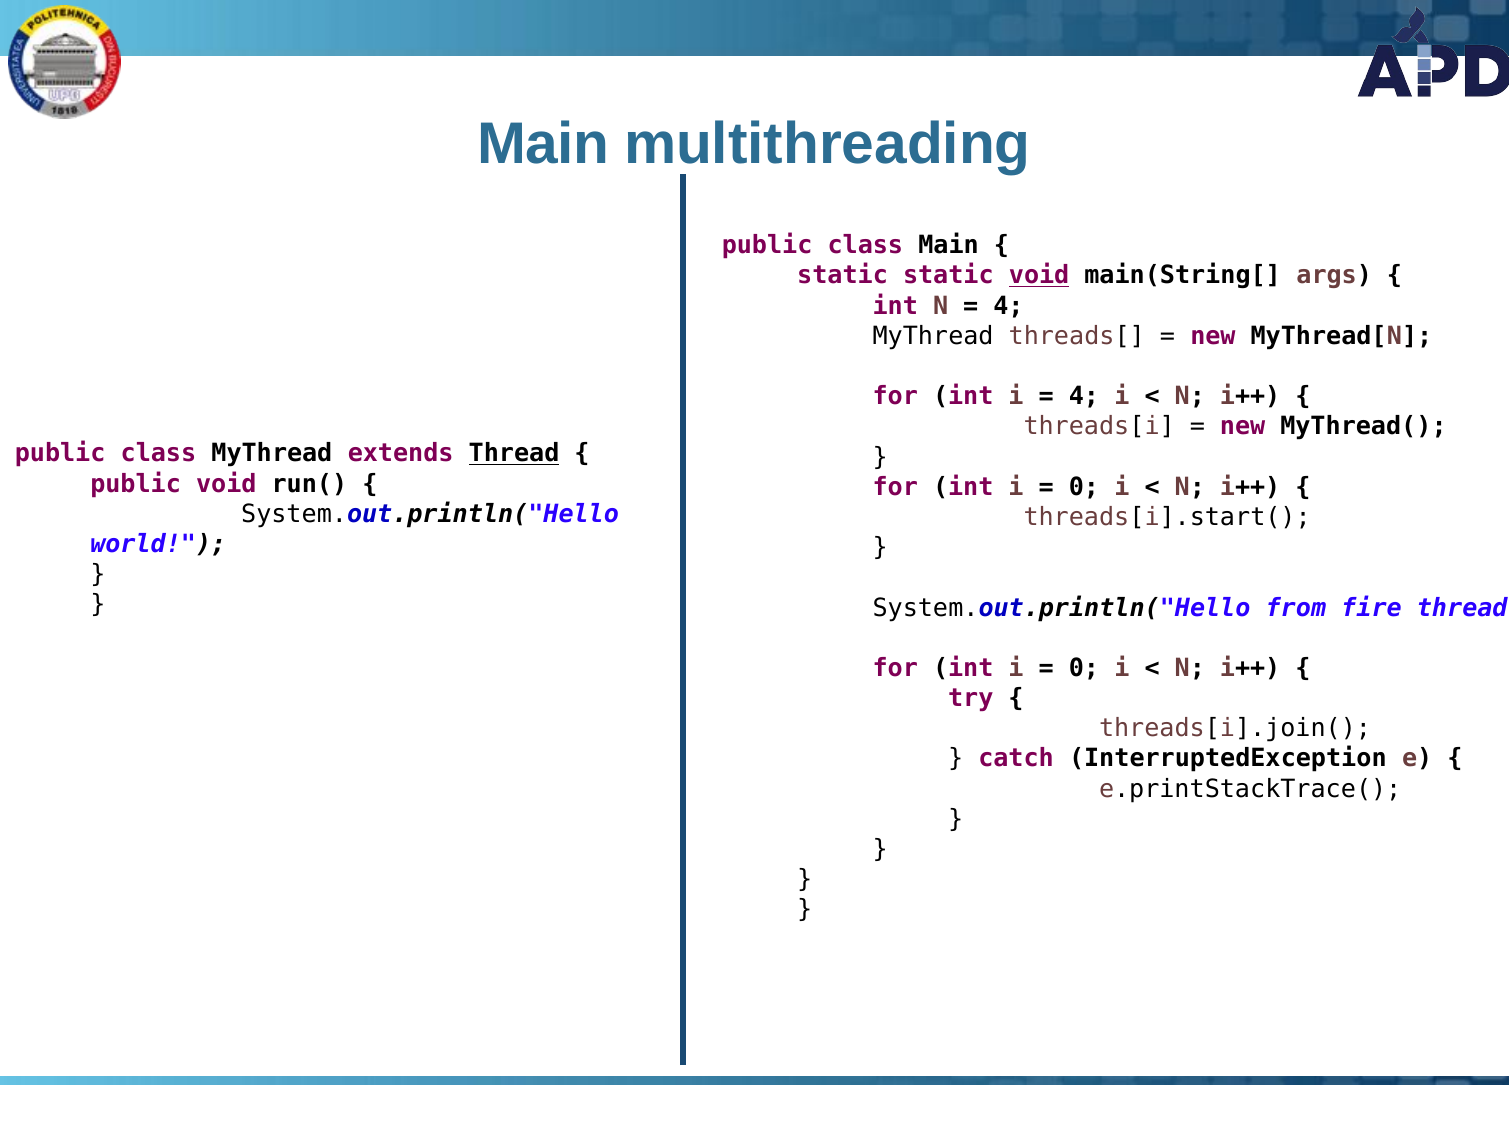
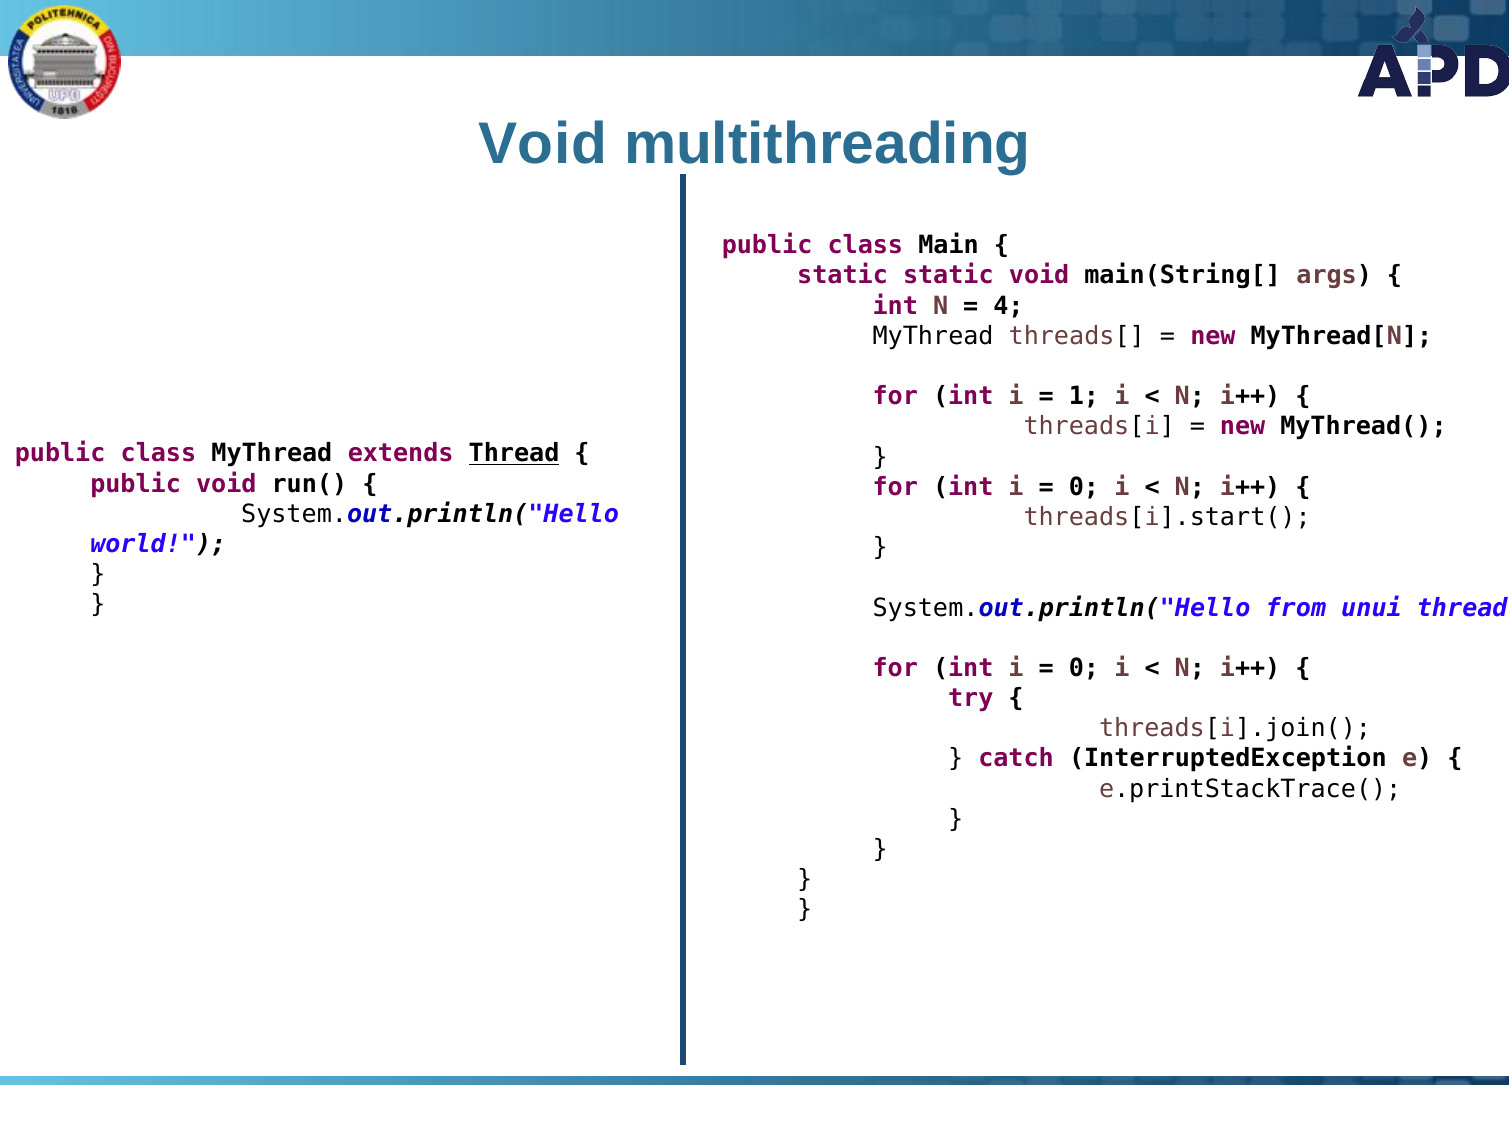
Main at (543, 144): Main -> Void
void at (1039, 276) underline: present -> none
4 at (1084, 396): 4 -> 1
fire: fire -> unui
